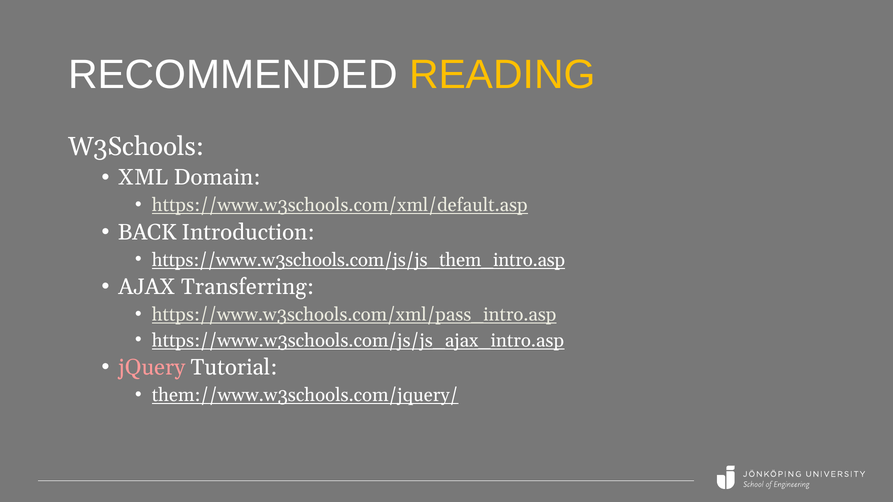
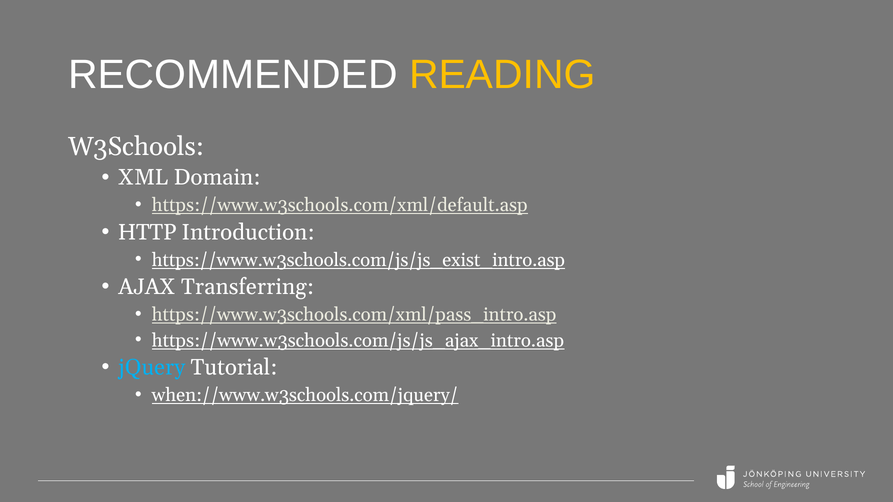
BACK: BACK -> HTTP
https://www.w3schools.com/js/js_them_intro.asp: https://www.w3schools.com/js/js_them_intro.asp -> https://www.w3schools.com/js/js_exist_intro.asp
jQuery colour: pink -> light blue
them://www.w3schools.com/jquery/: them://www.w3schools.com/jquery/ -> when://www.w3schools.com/jquery/
